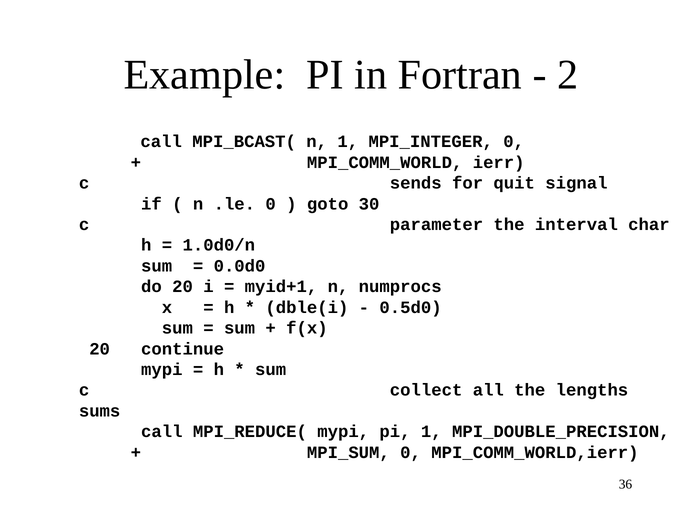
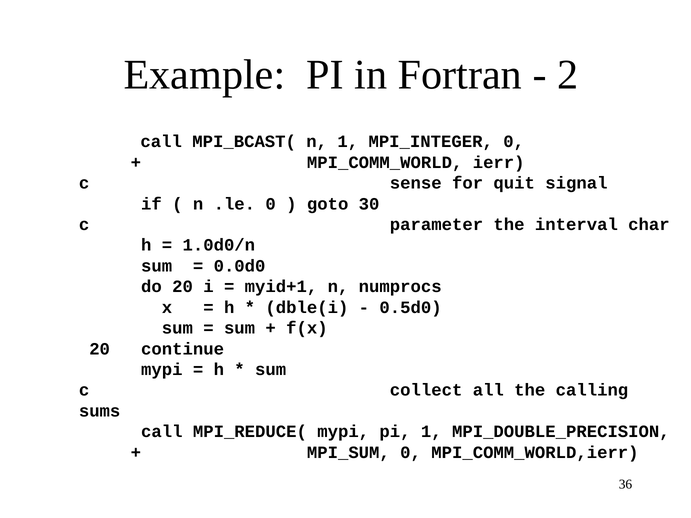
sends: sends -> sense
lengths: lengths -> calling
